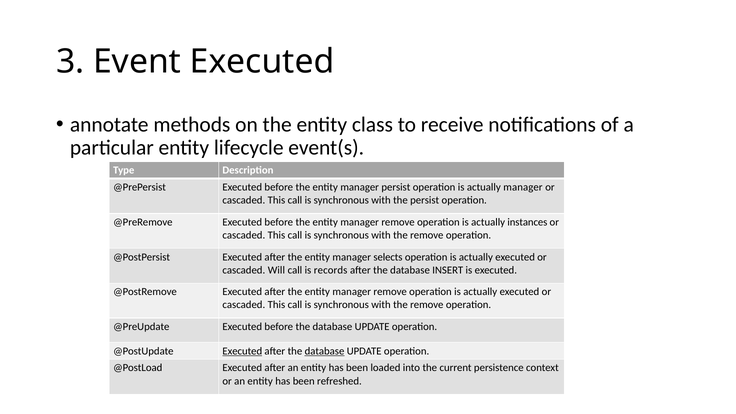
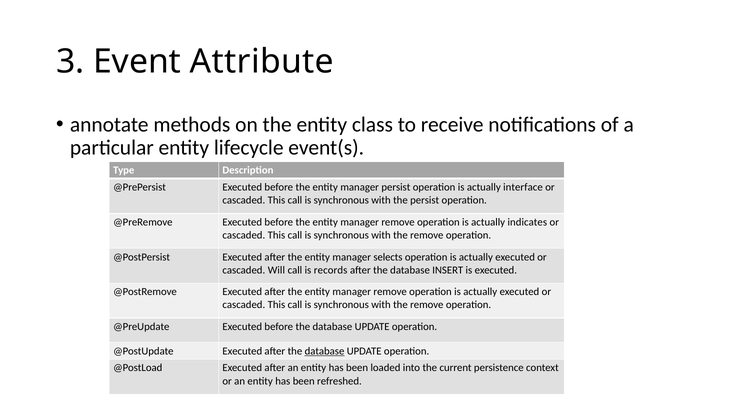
Event Executed: Executed -> Attribute
actually manager: manager -> interface
instances: instances -> indicates
Executed at (242, 351) underline: present -> none
